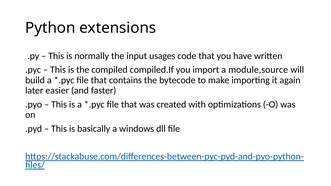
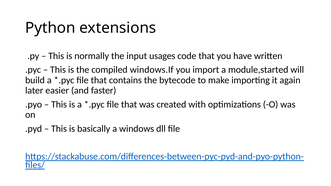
compiled.If: compiled.If -> windows.If
module,source: module,source -> module,started
